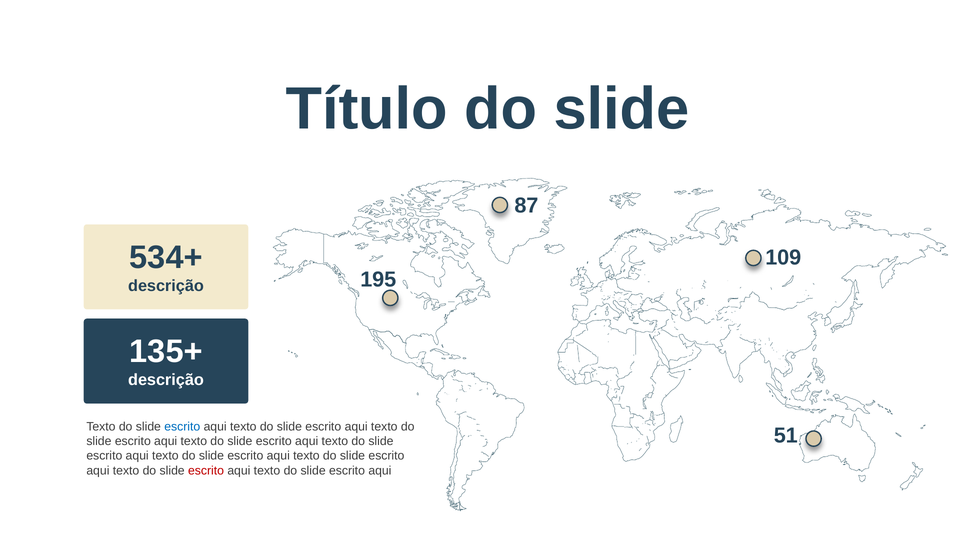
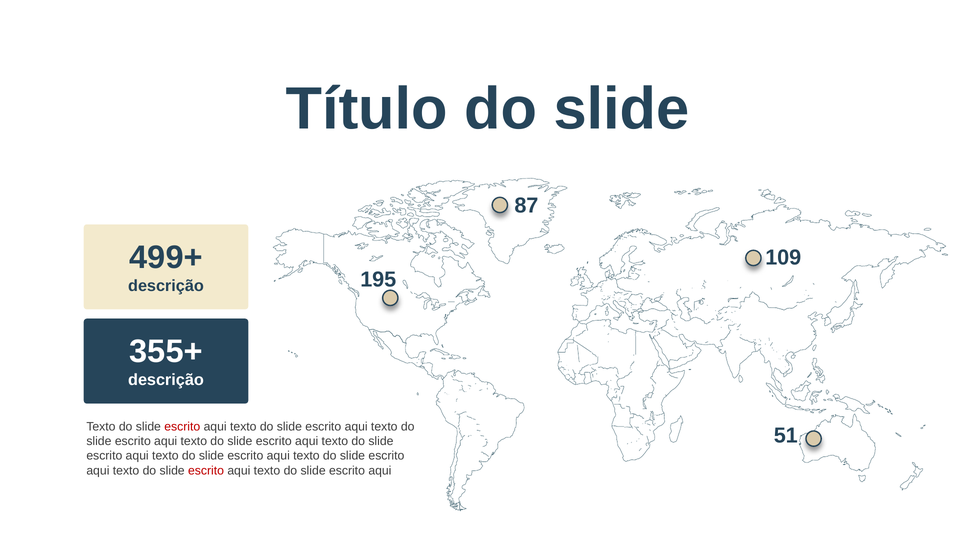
534+: 534+ -> 499+
135+: 135+ -> 355+
escrito at (182, 427) colour: blue -> red
